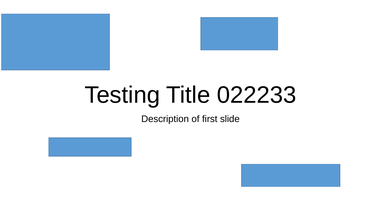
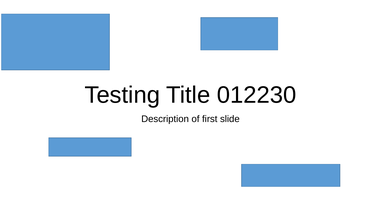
022233: 022233 -> 012230
